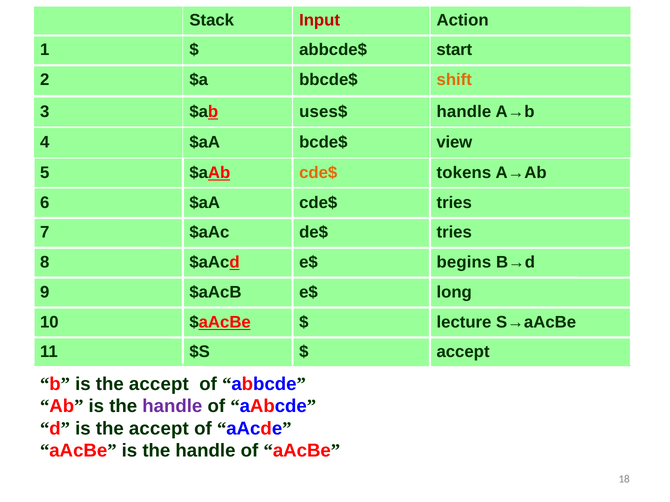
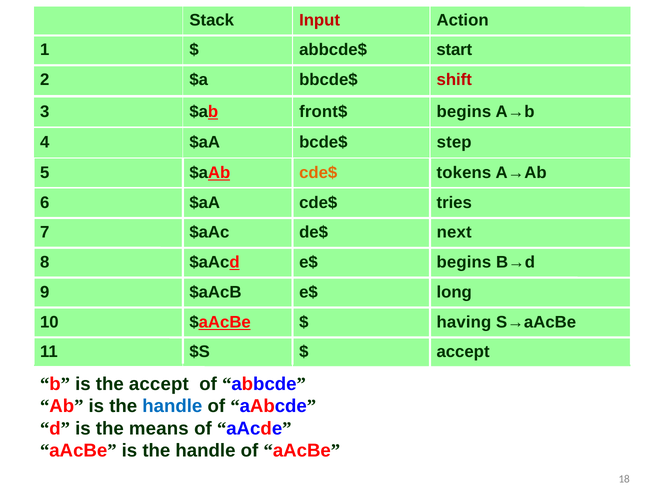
shift colour: orange -> red
uses$: uses$ -> front$
handle at (464, 112): handle -> begins
view: view -> step
tries at (454, 233): tries -> next
lecture: lecture -> having
handle at (172, 407) colour: purple -> blue
d is the accept: accept -> means
